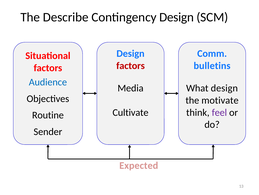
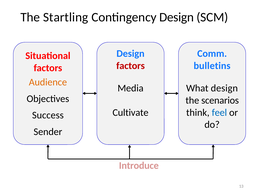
Describe: Describe -> Startling
Audience colour: blue -> orange
motivate: motivate -> scenarios
feel colour: purple -> blue
Routine: Routine -> Success
Expected: Expected -> Introduce
